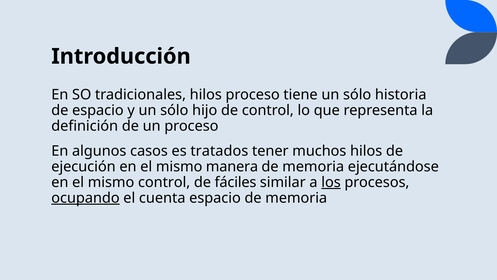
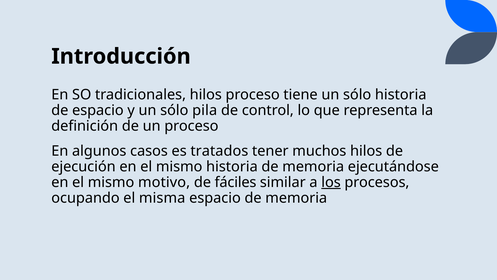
hijo: hijo -> pila
mismo manera: manera -> historia
mismo control: control -> motivo
ocupando underline: present -> none
cuenta: cuenta -> misma
